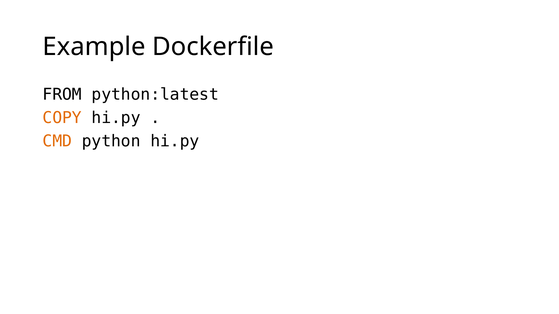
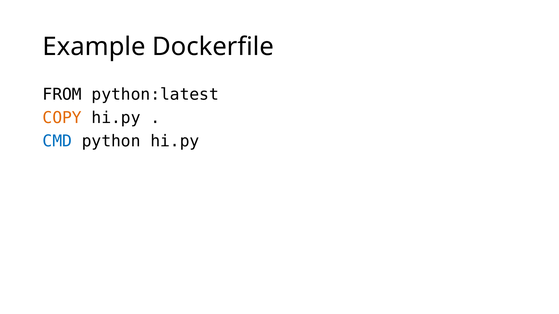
CMD colour: orange -> blue
